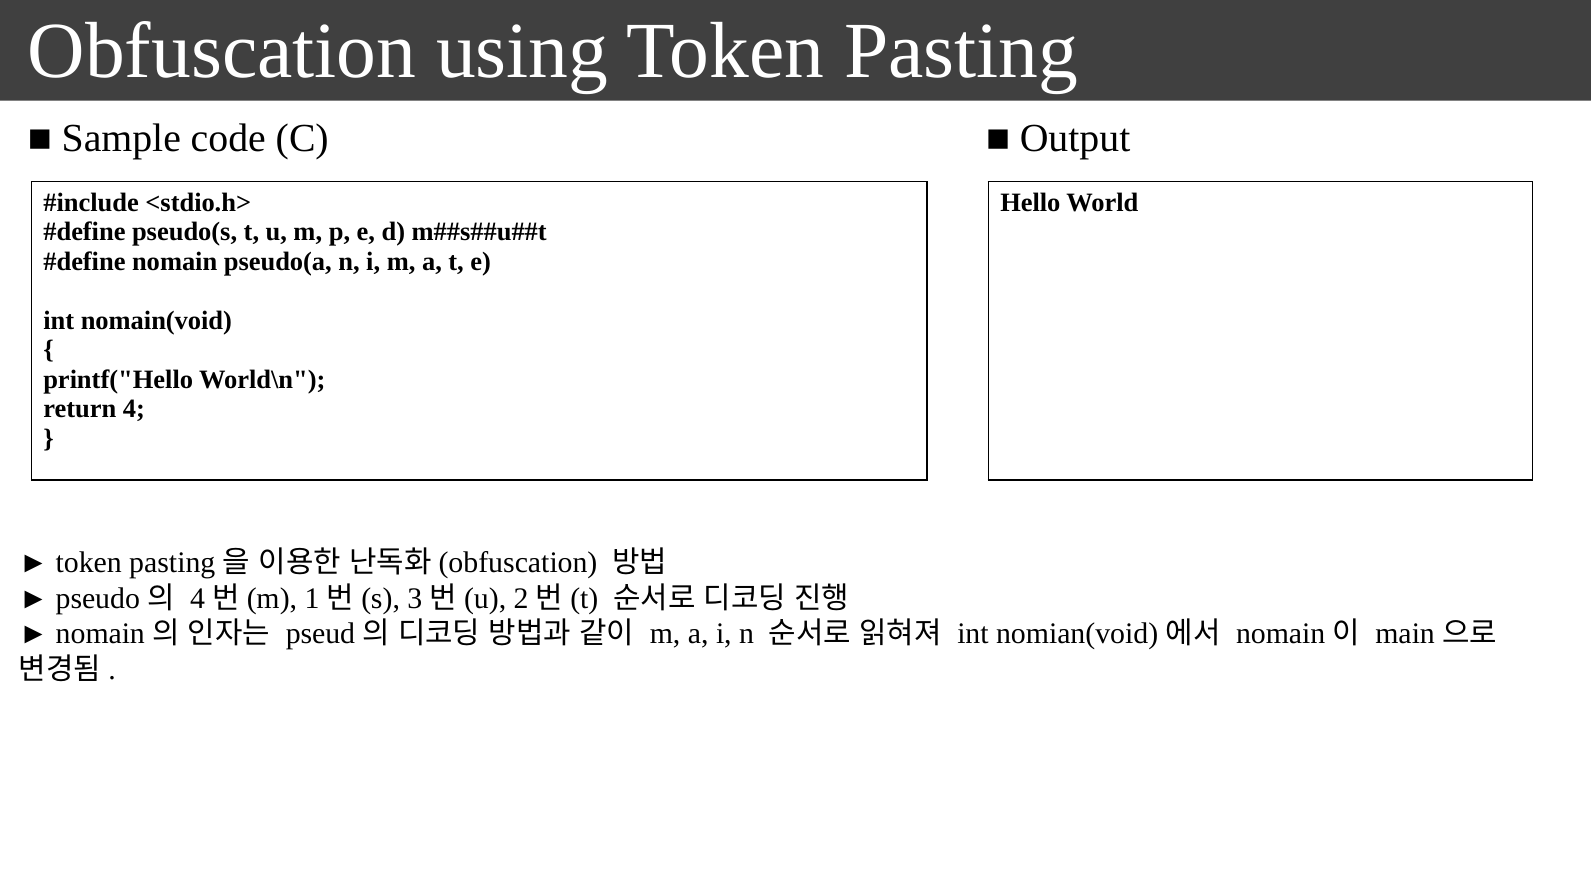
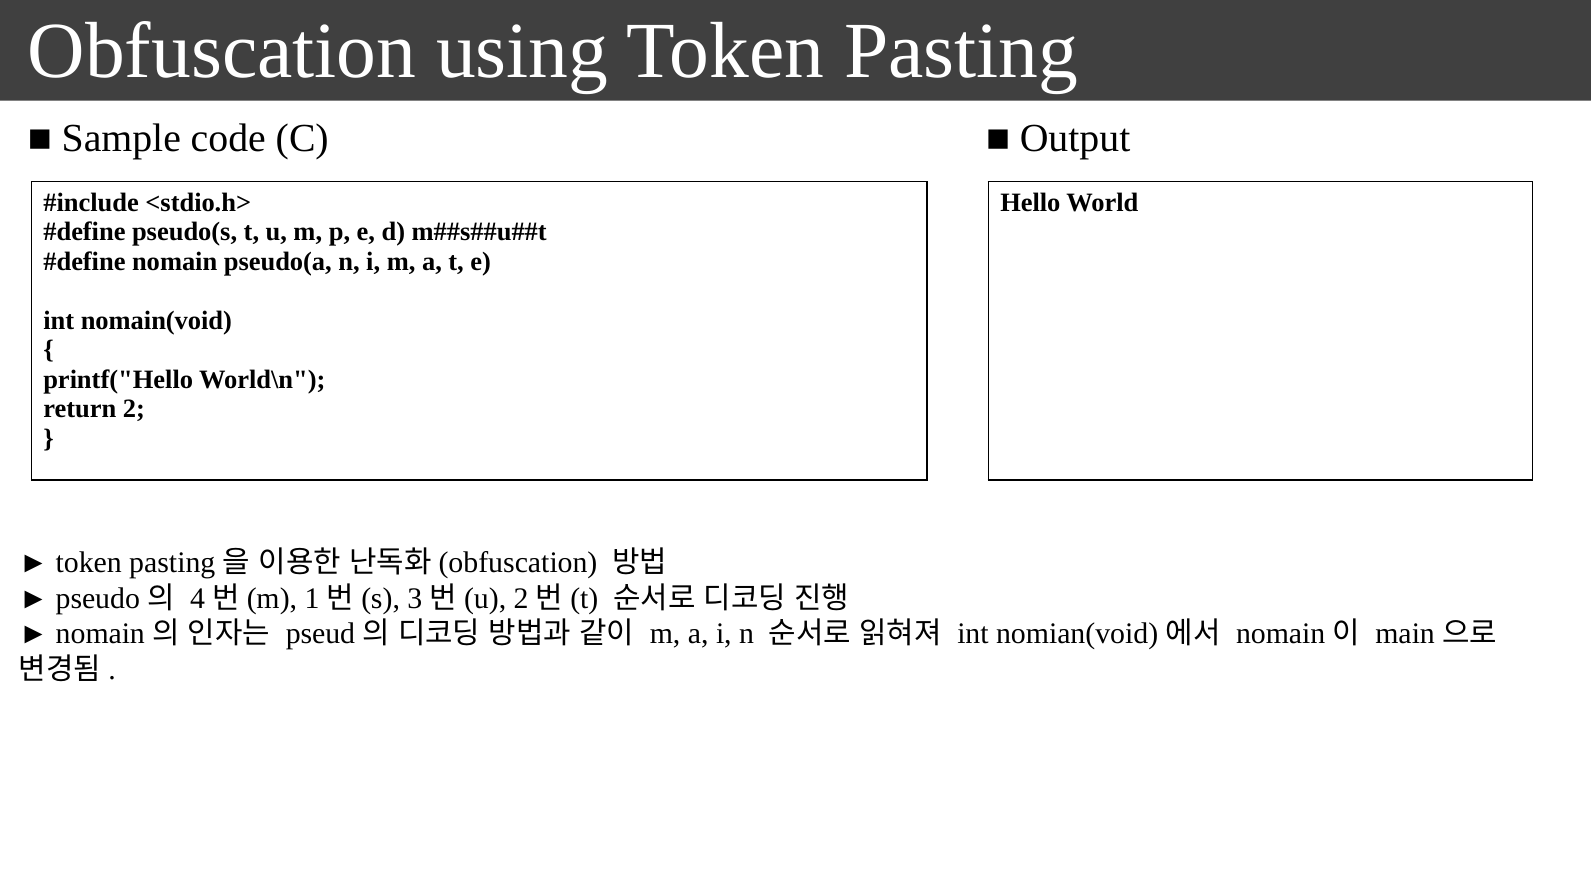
4: 4 -> 2
